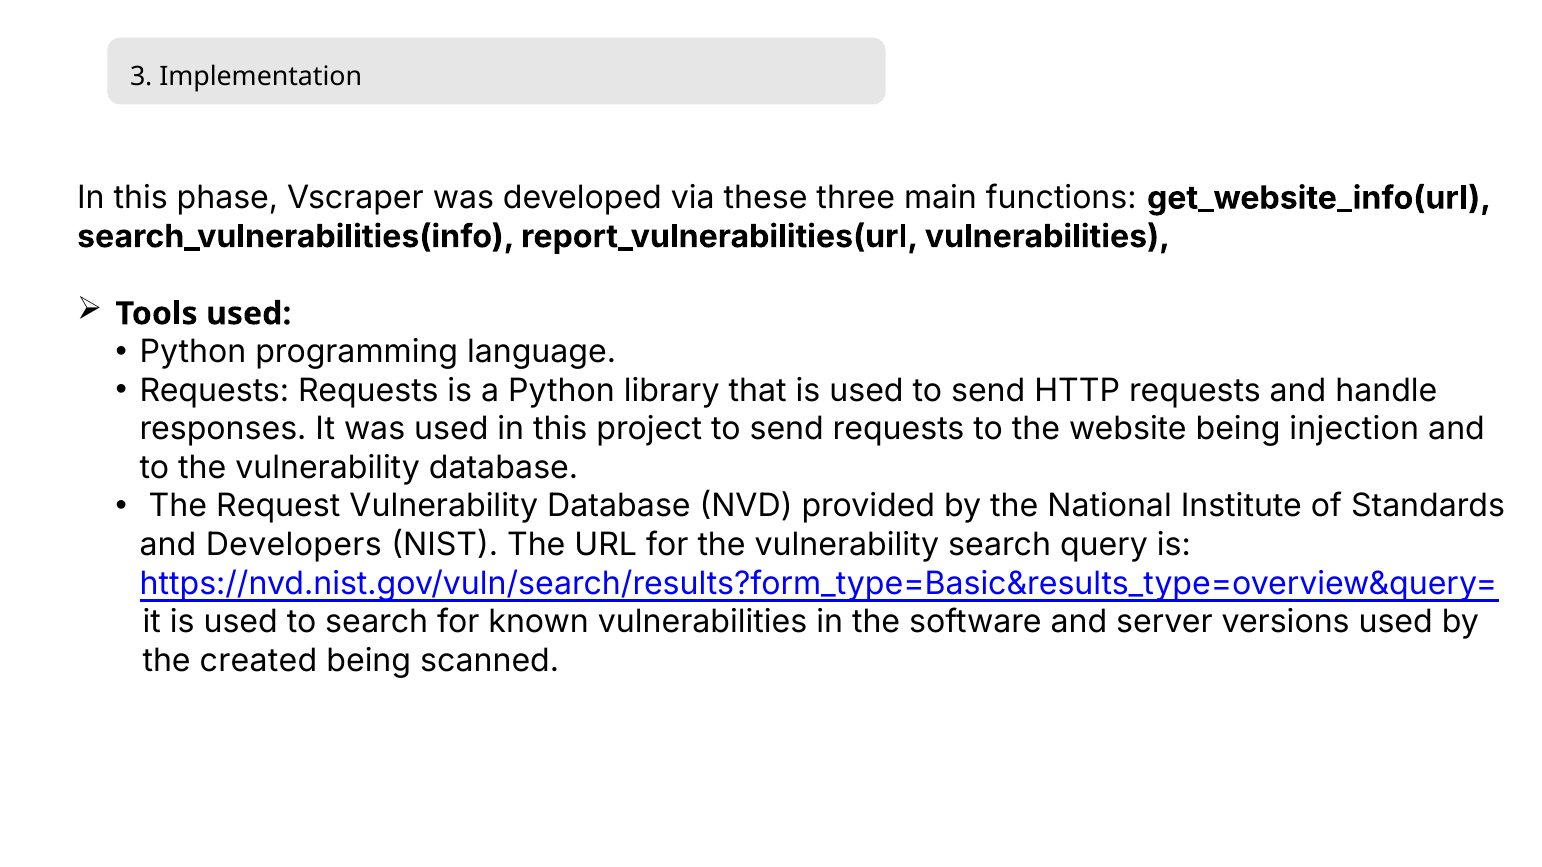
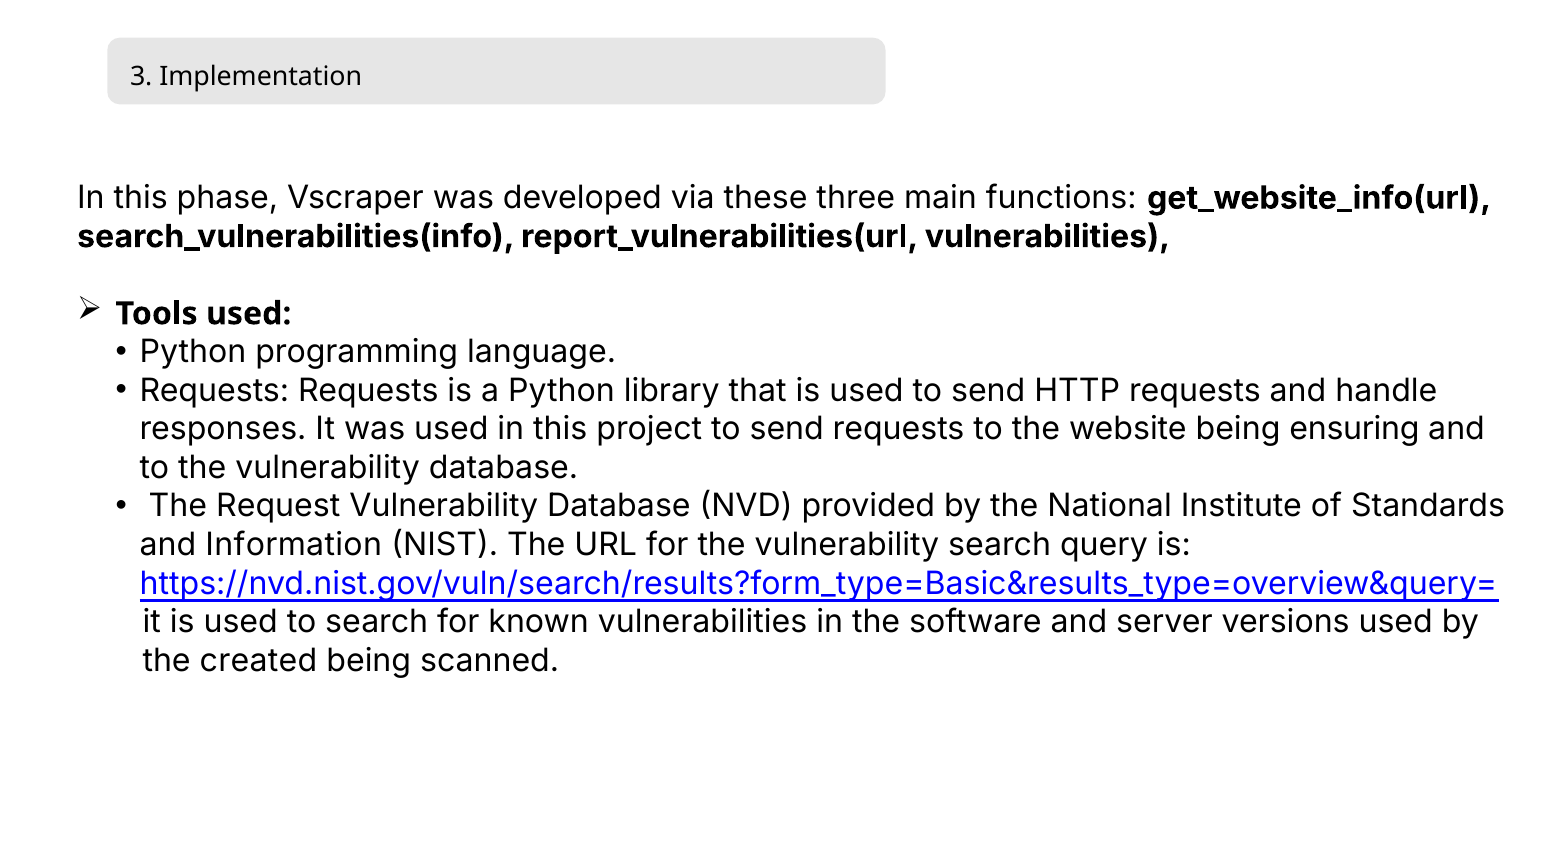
injection: injection -> ensuring
Developers: Developers -> Information
